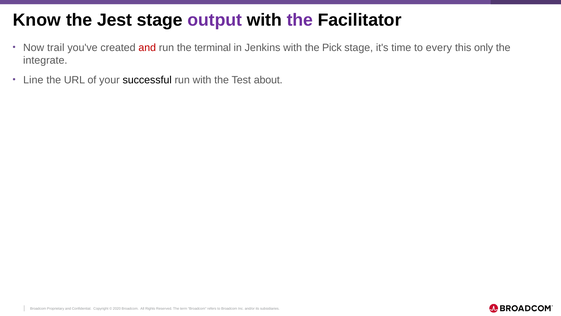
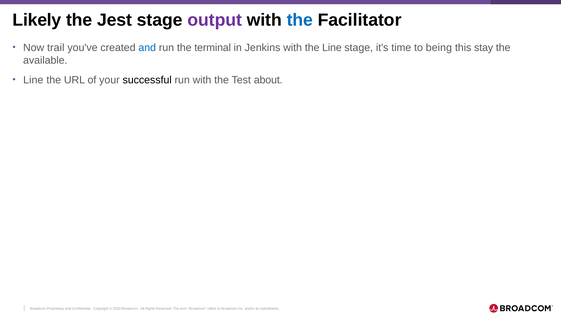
Know: Know -> Likely
the at (300, 20) colour: purple -> blue
and at (147, 48) colour: red -> blue
the Pick: Pick -> Line
every: every -> being
only: only -> stay
integrate: integrate -> available
